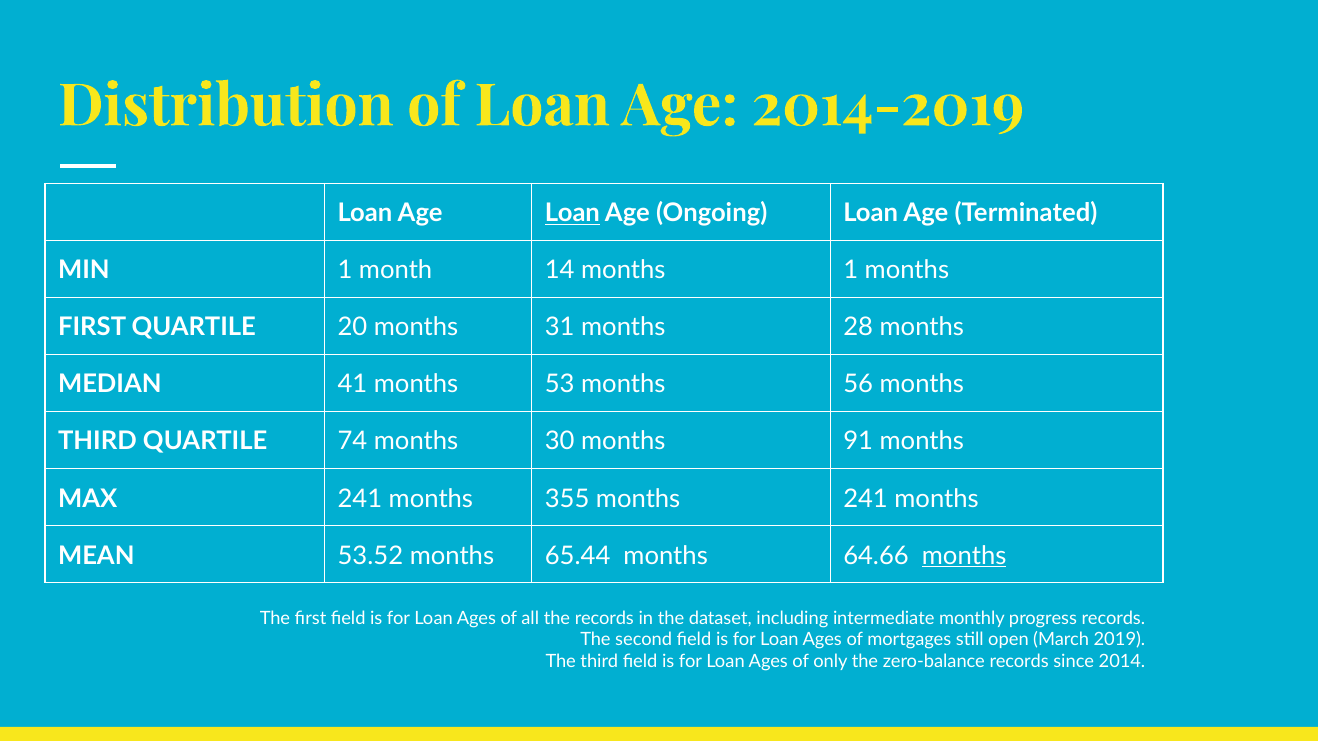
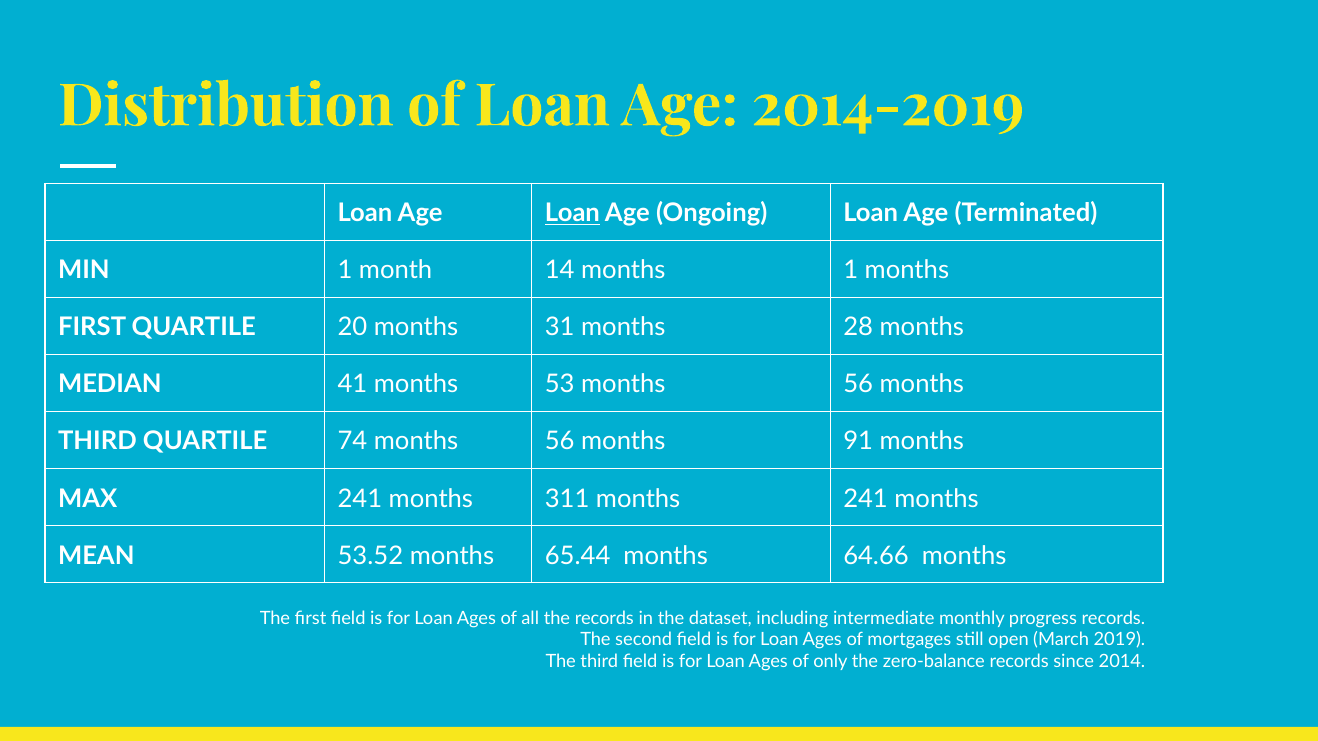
74 months 30: 30 -> 56
355: 355 -> 311
months at (964, 556) underline: present -> none
